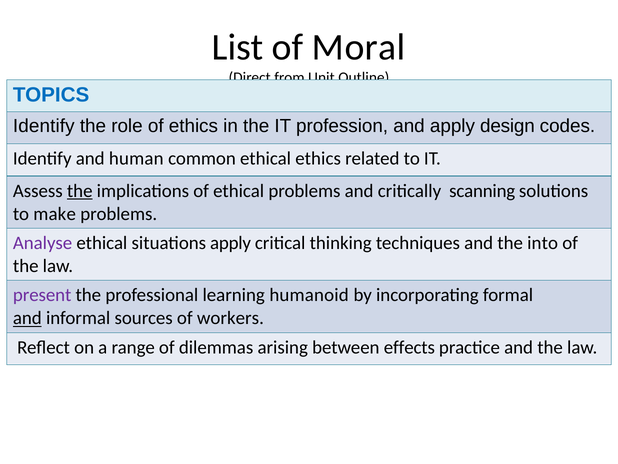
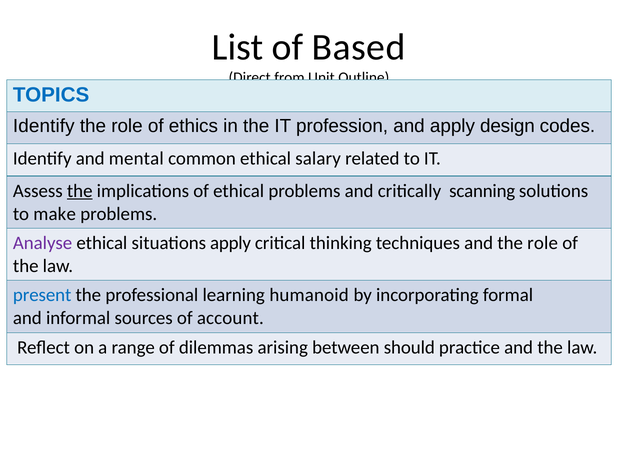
Moral: Moral -> Based
human: human -> mental
ethical ethics: ethics -> salary
and the into: into -> role
present colour: purple -> blue
and at (27, 318) underline: present -> none
workers: workers -> account
effects: effects -> should
